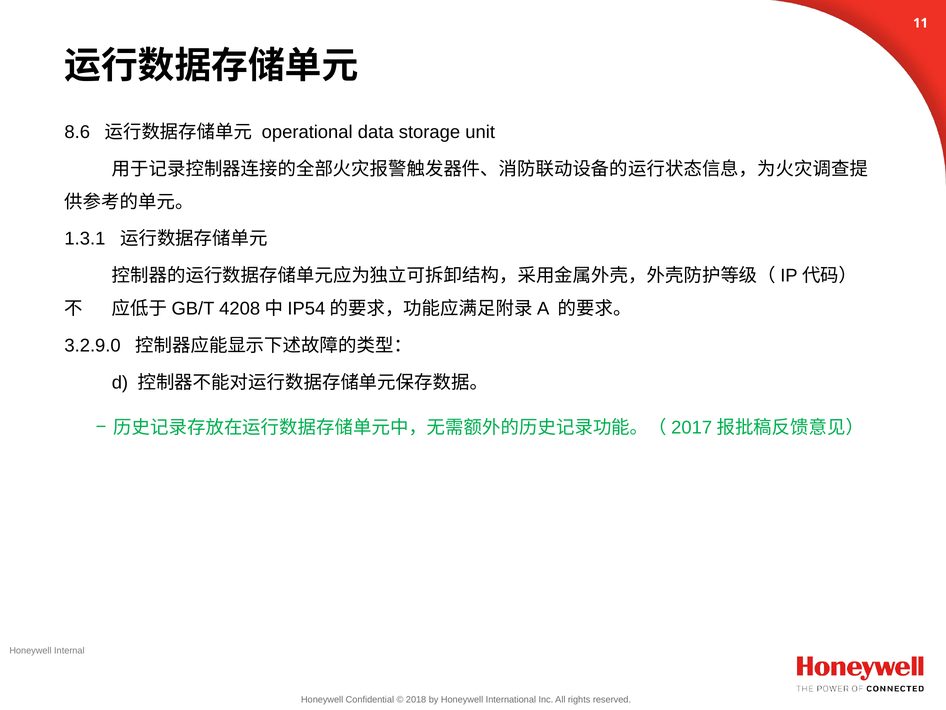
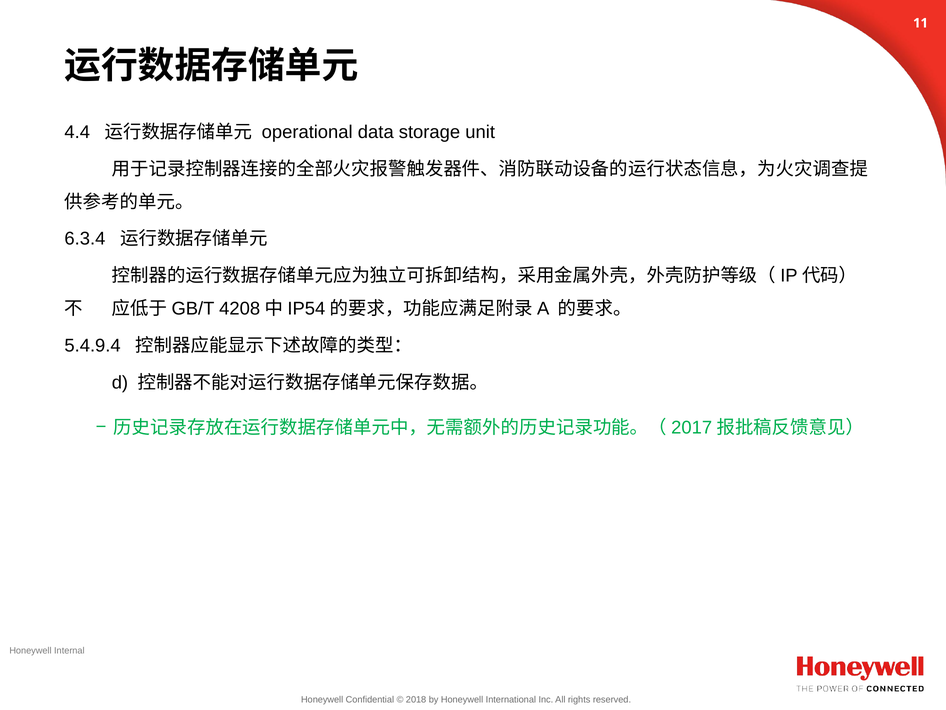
8.6: 8.6 -> 4.4
1.3.1: 1.3.1 -> 6.3.4
3.2.9.0: 3.2.9.0 -> 5.4.9.4
